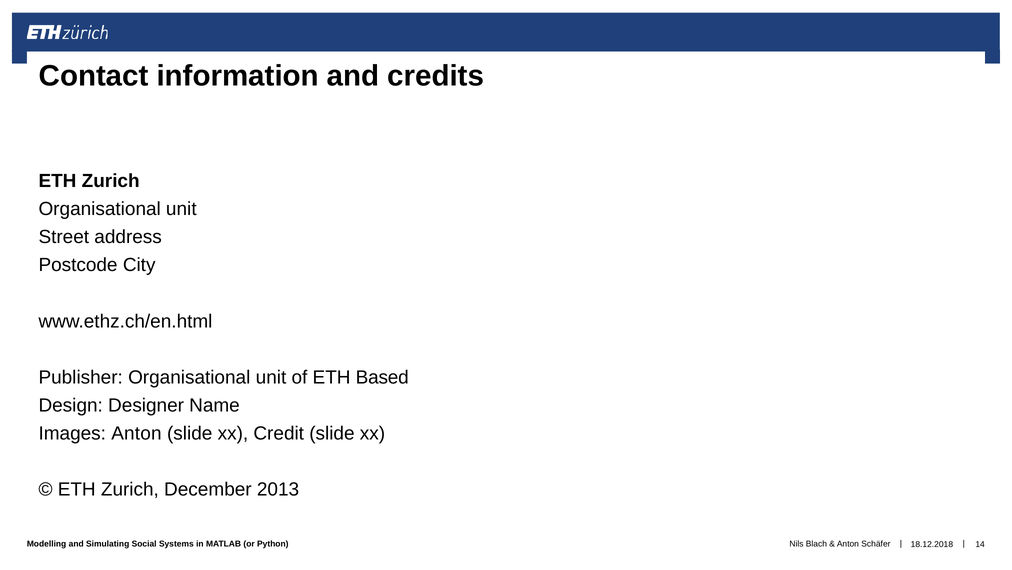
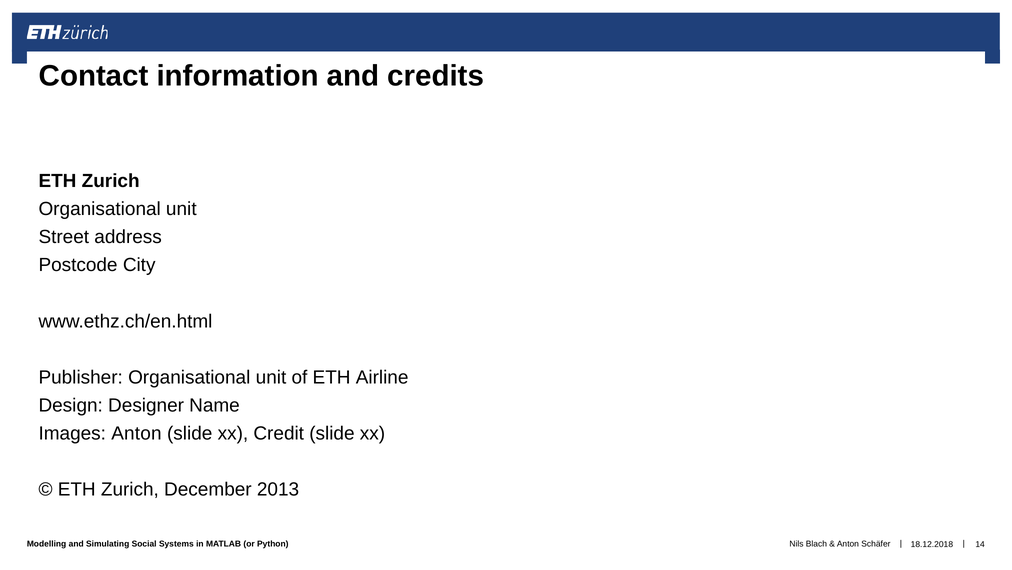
Based: Based -> Airline
